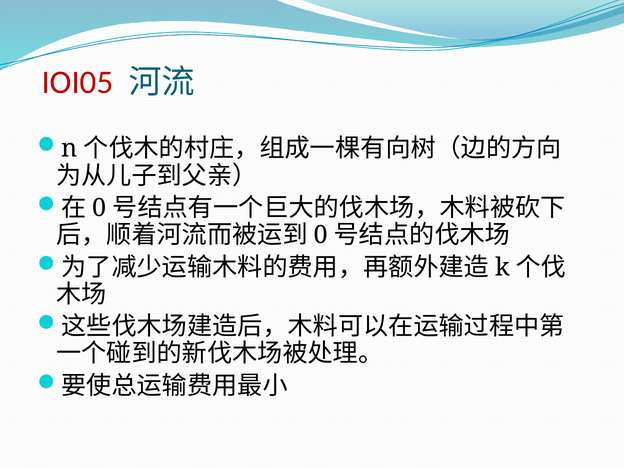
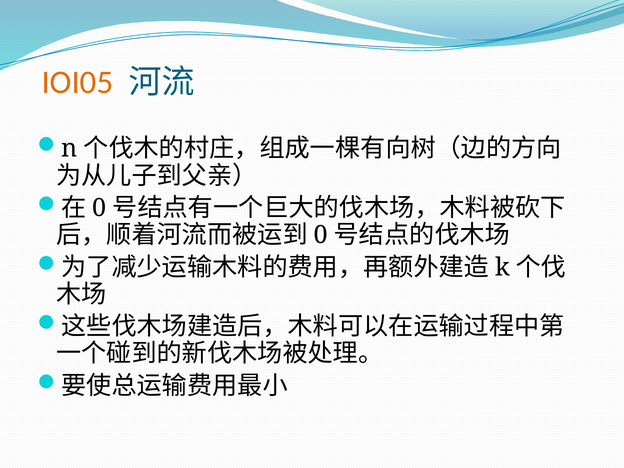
IOI05 colour: red -> orange
